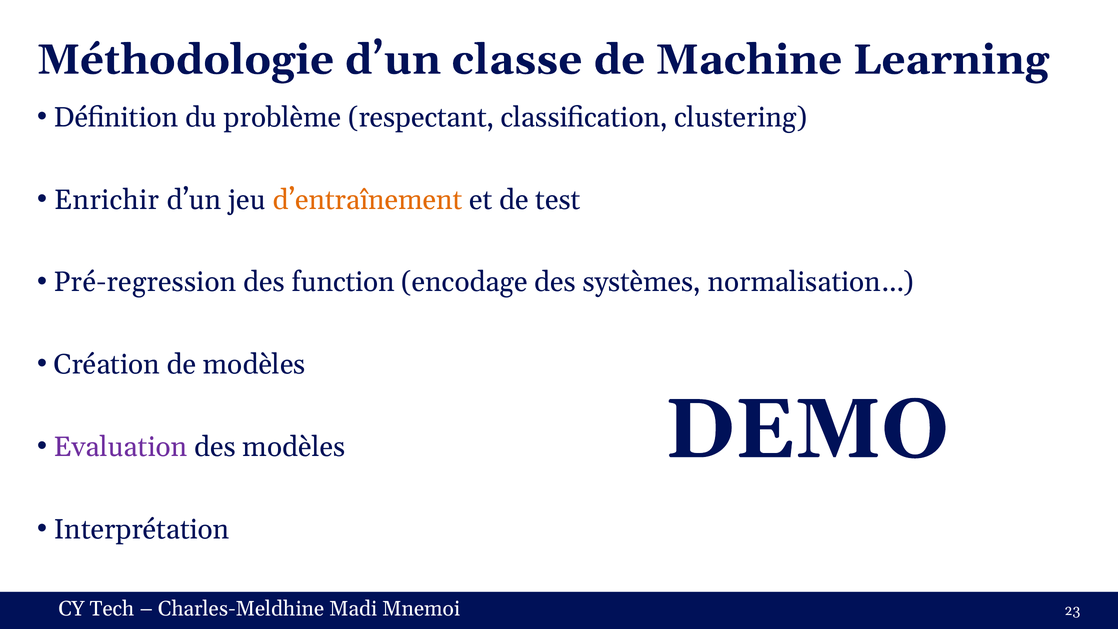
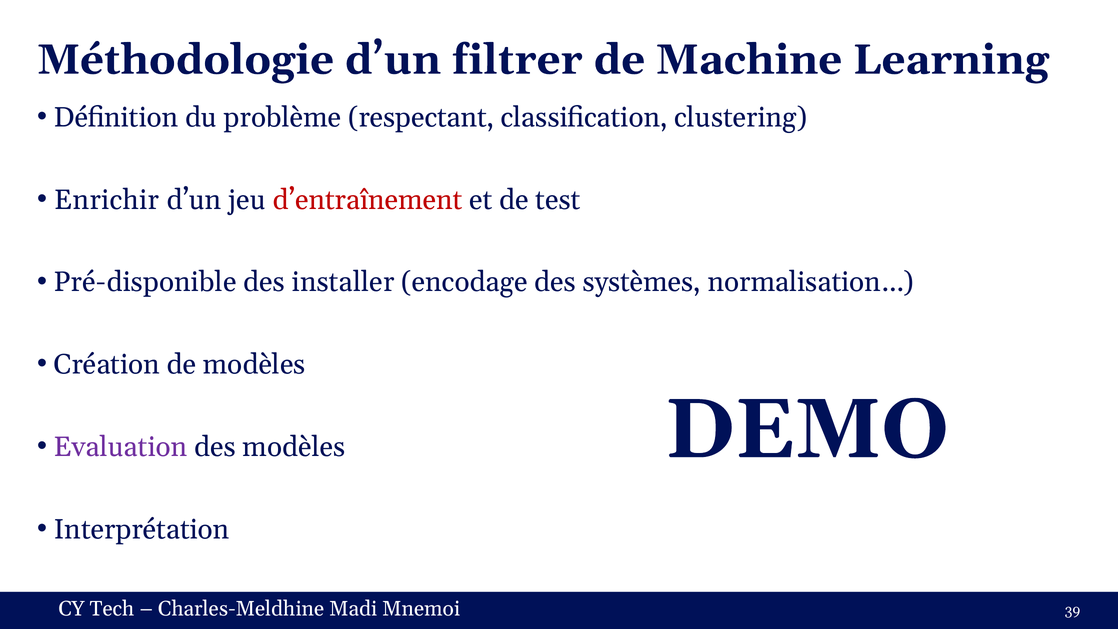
classe: classe -> filtrer
d’entraînement colour: orange -> red
Pré-regression: Pré-regression -> Pré-disponible
function: function -> installer
23: 23 -> 39
